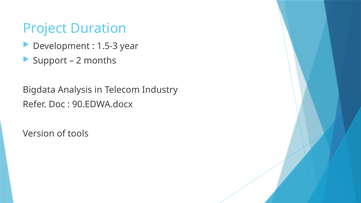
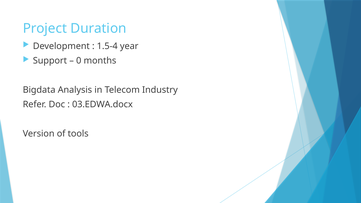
1.5-3: 1.5-3 -> 1.5-4
2: 2 -> 0
90.EDWA.docx: 90.EDWA.docx -> 03.EDWA.docx
